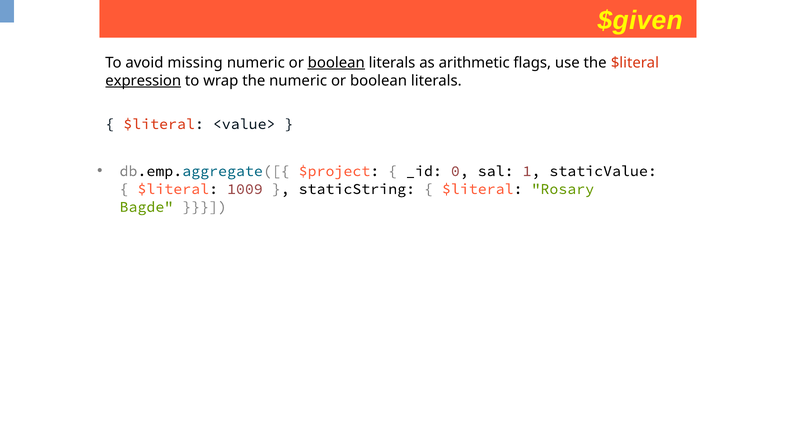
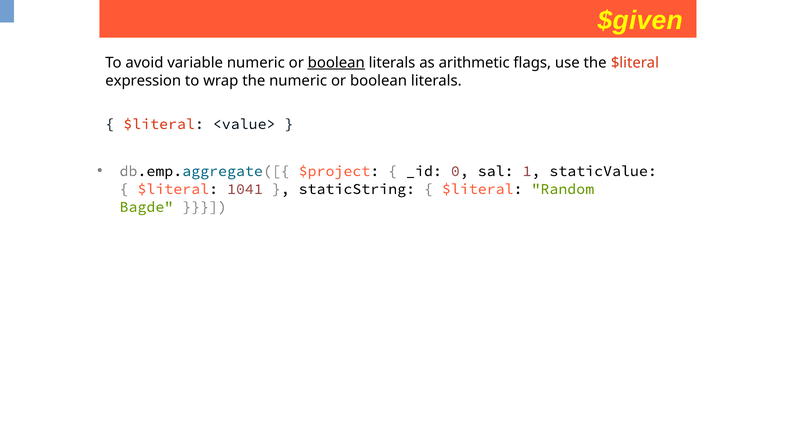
missing: missing -> variable
expression underline: present -> none
1009: 1009 -> 1041
Rosary: Rosary -> Random
